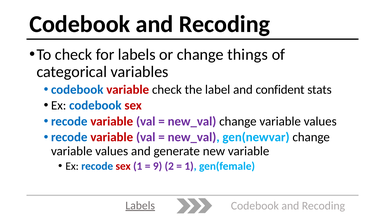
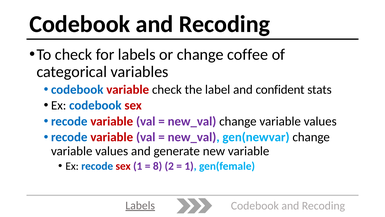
things: things -> coffee
9: 9 -> 8
